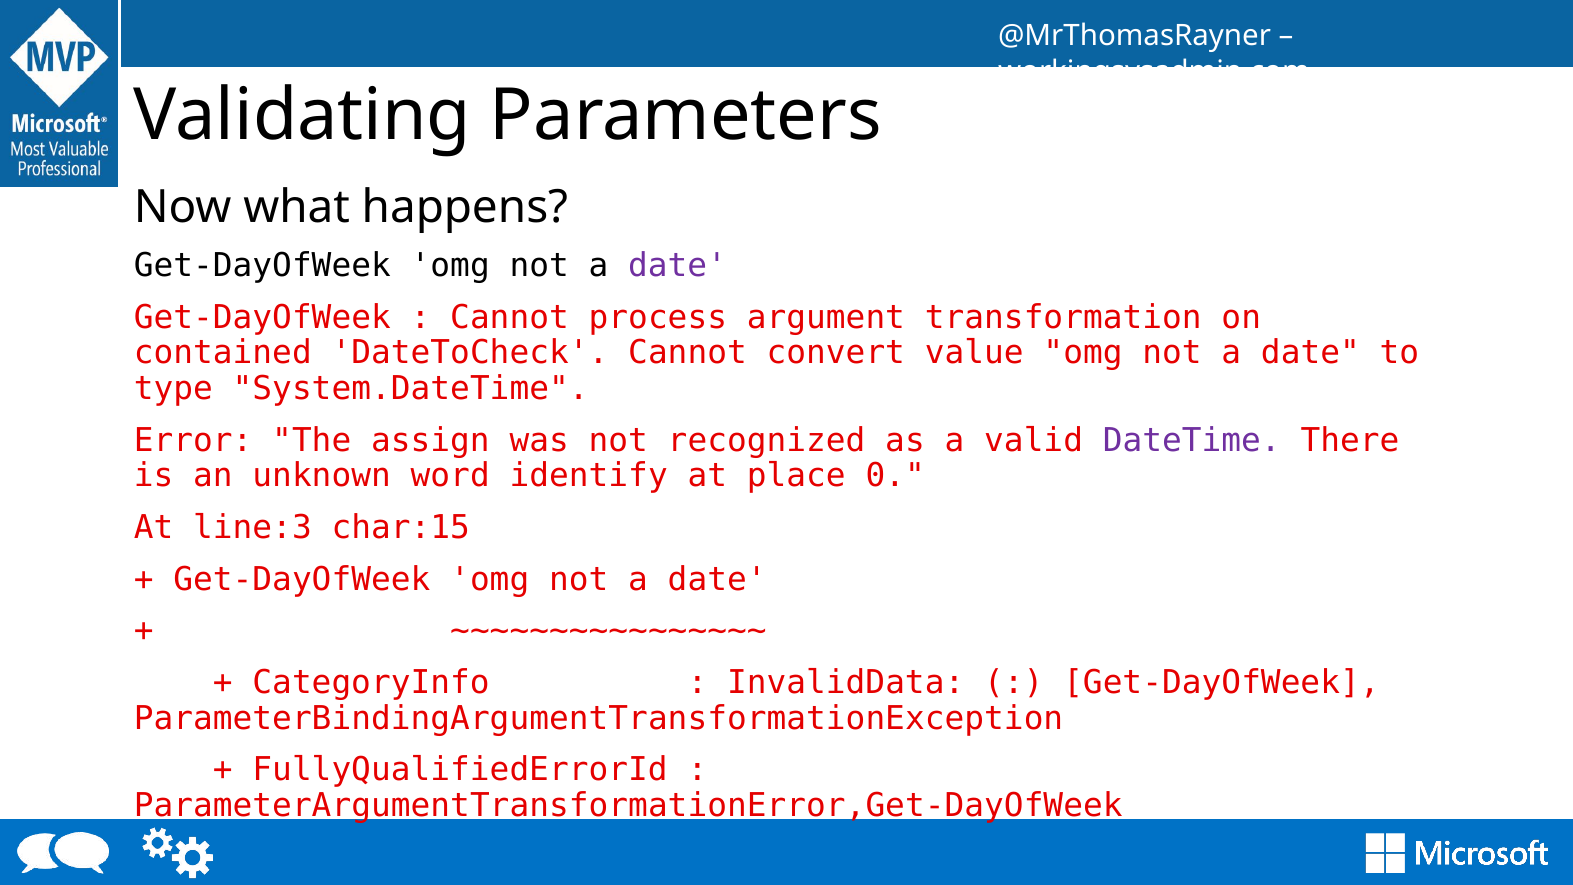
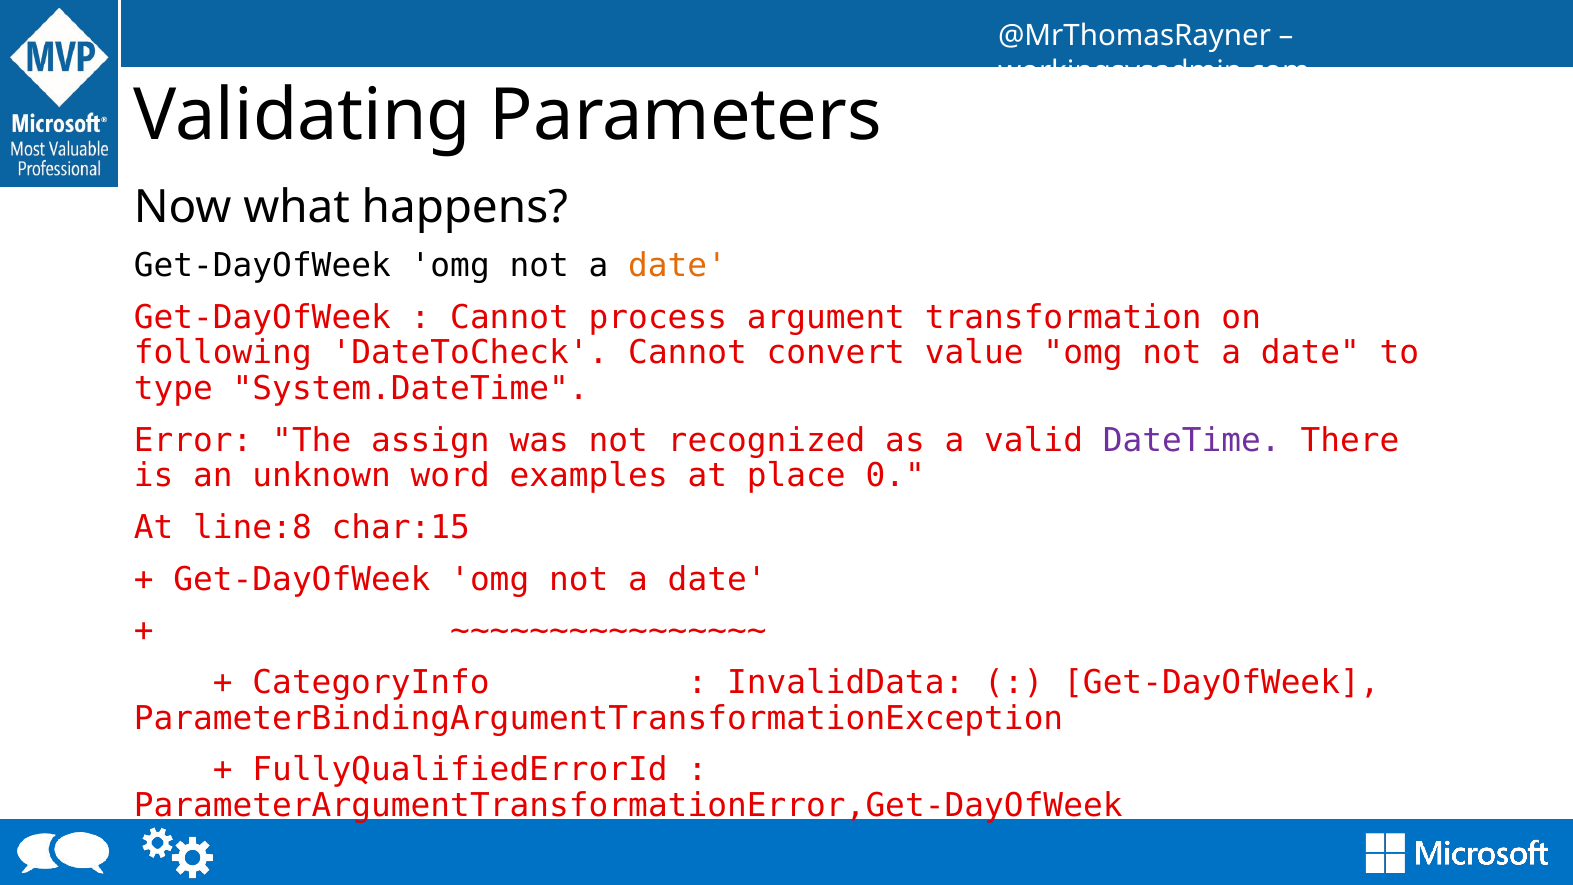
date at (678, 266) colour: purple -> orange
contained: contained -> following
identify: identify -> examples
line:3: line:3 -> line:8
